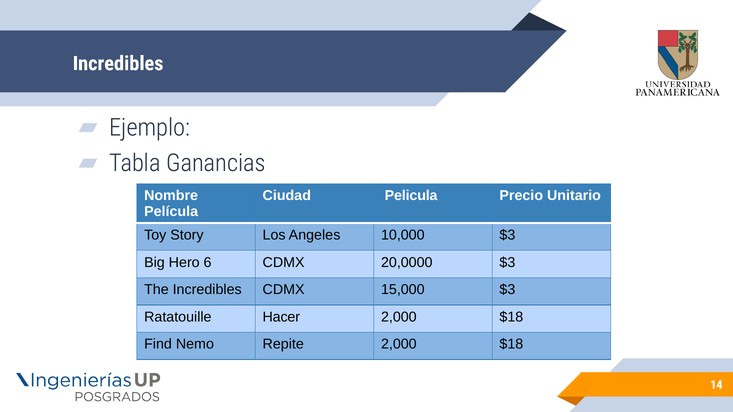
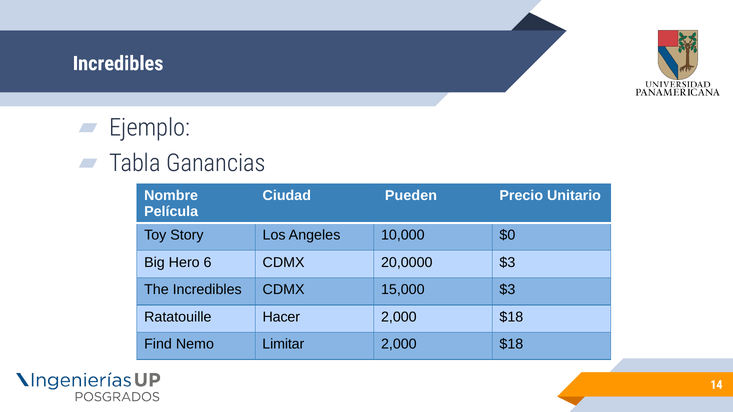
Pelicula: Pelicula -> Pueden
10,000 $3: $3 -> $0
Repite: Repite -> Limitar
